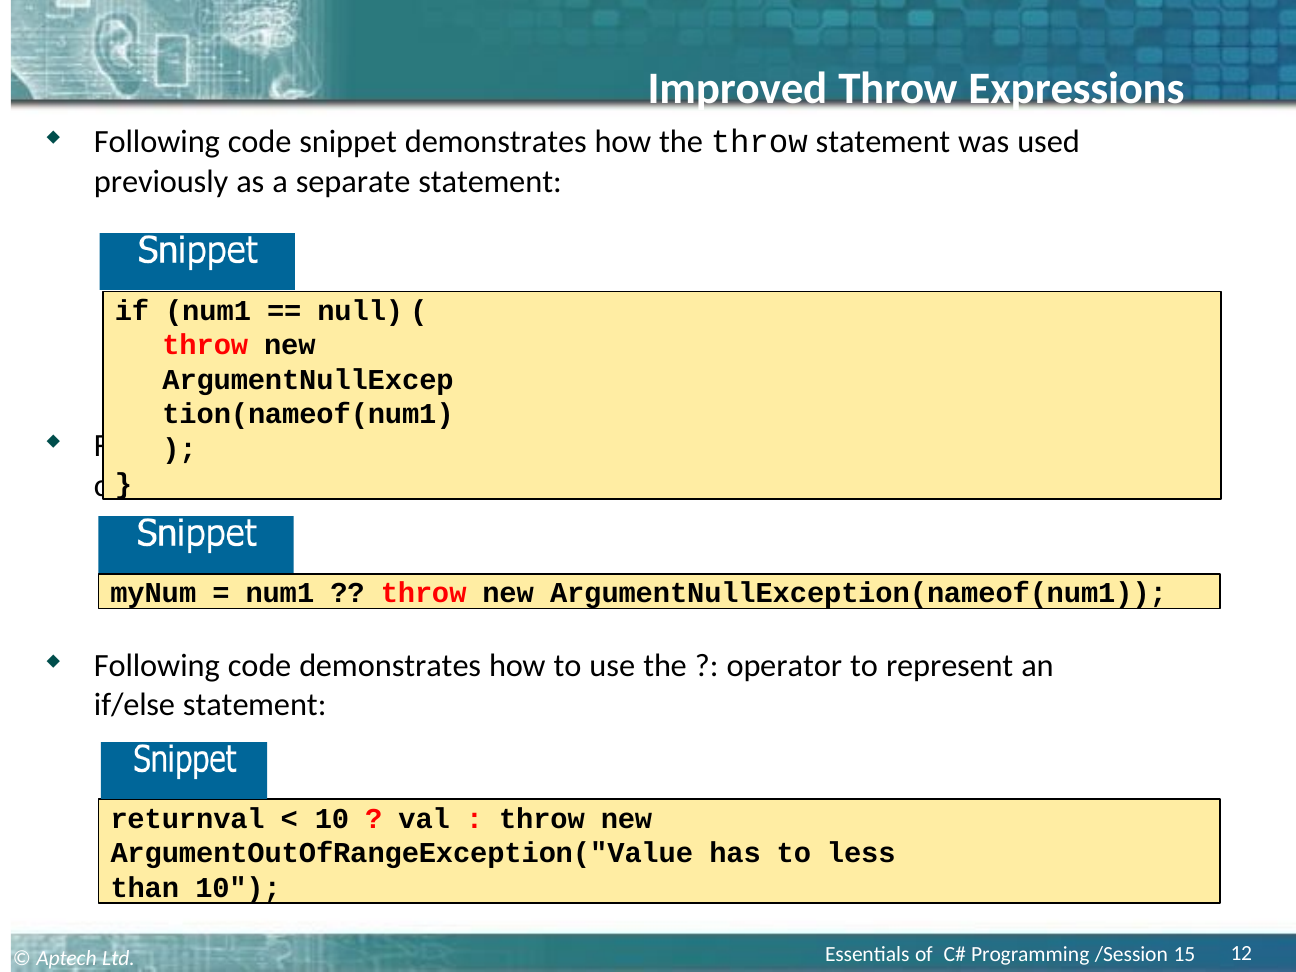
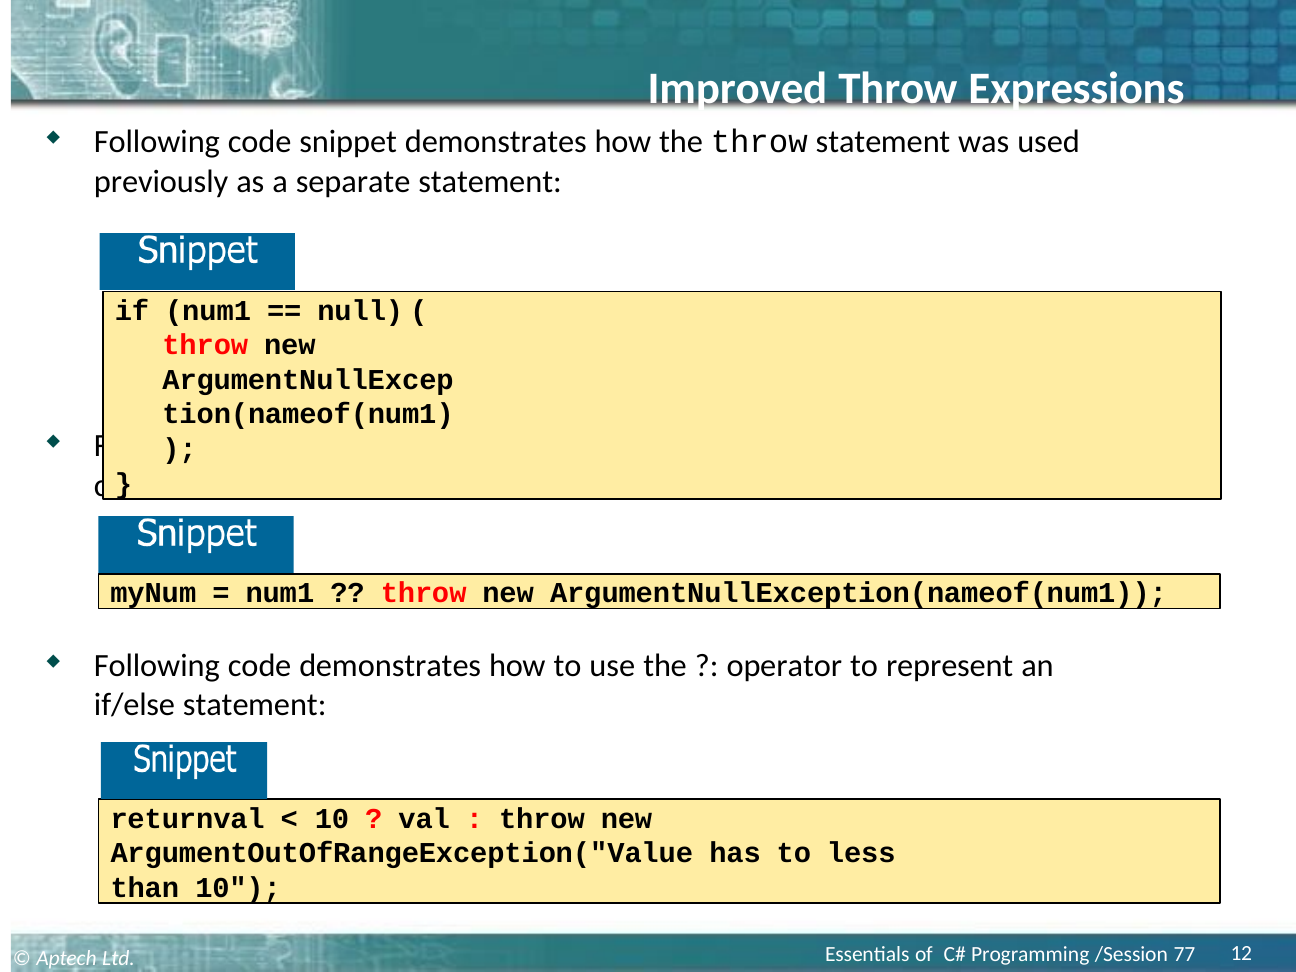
15: 15 -> 77
